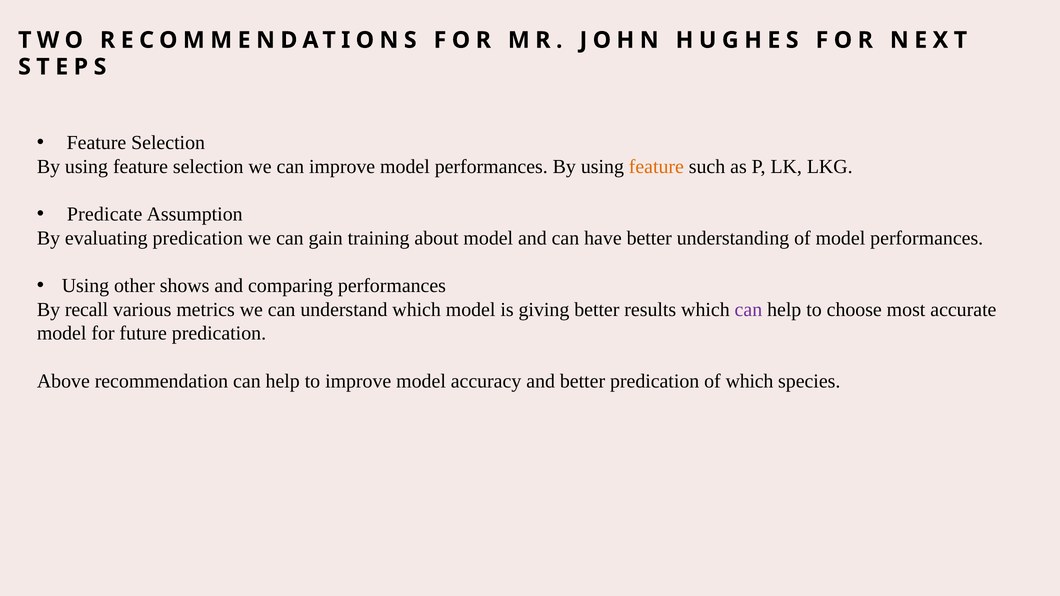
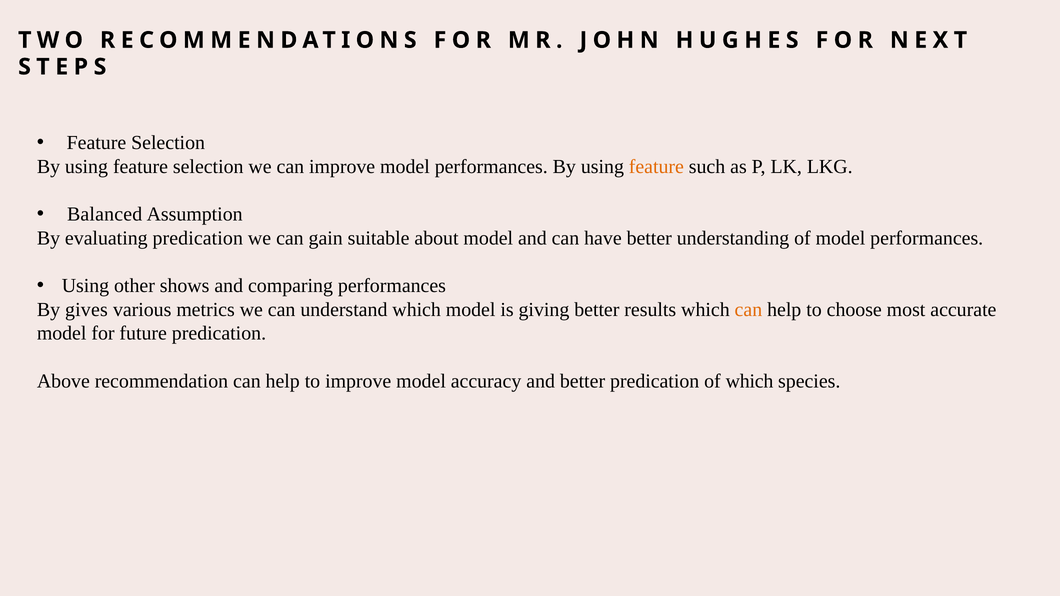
Predicate: Predicate -> Balanced
training: training -> suitable
recall: recall -> gives
can at (748, 310) colour: purple -> orange
